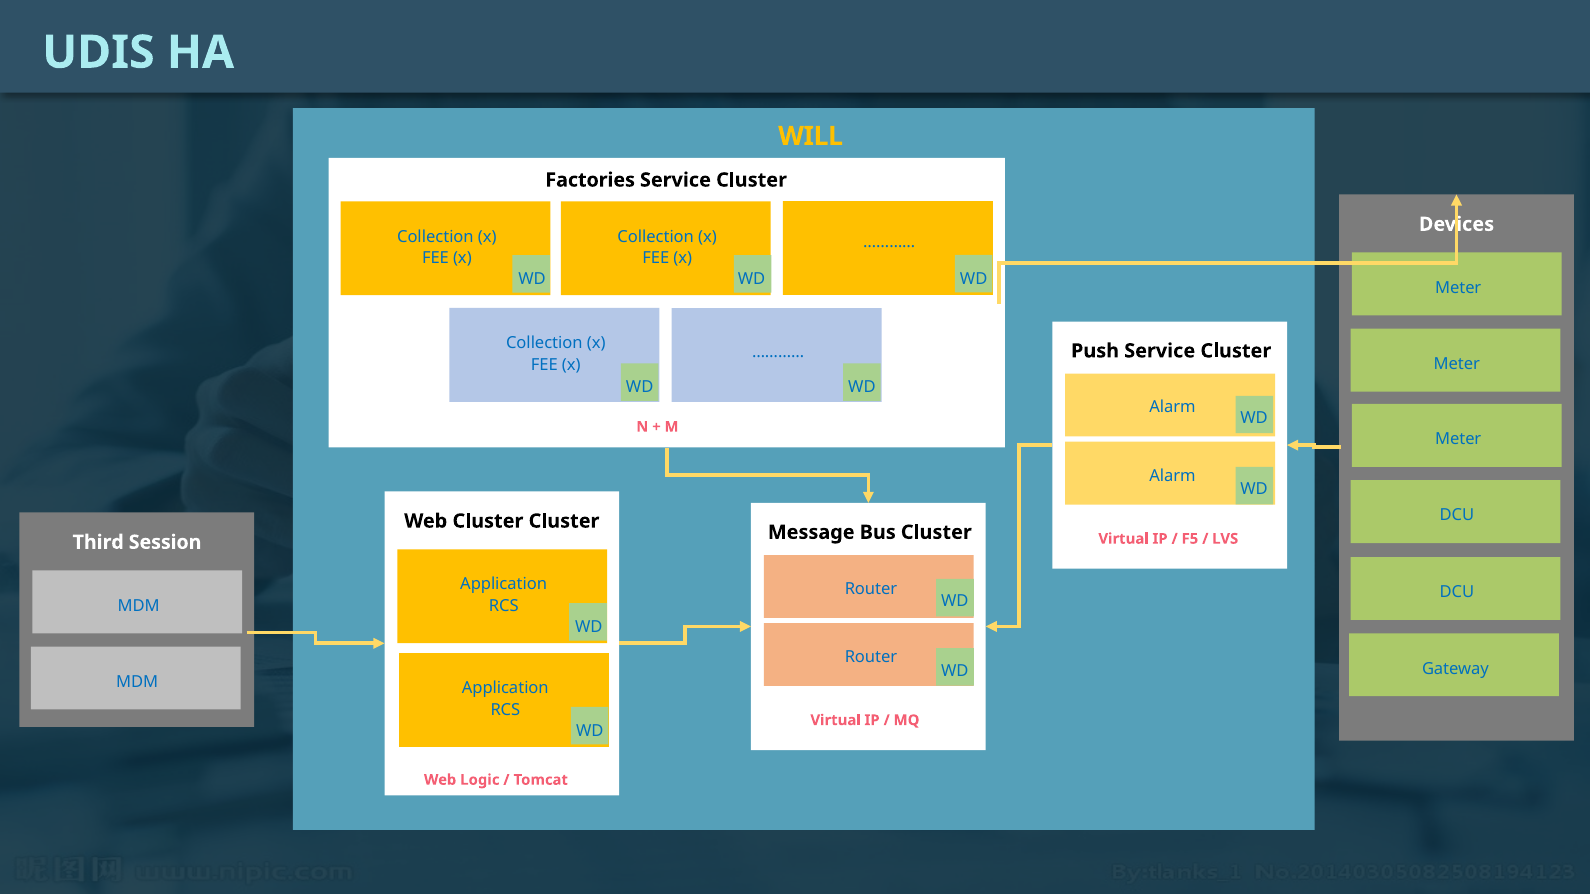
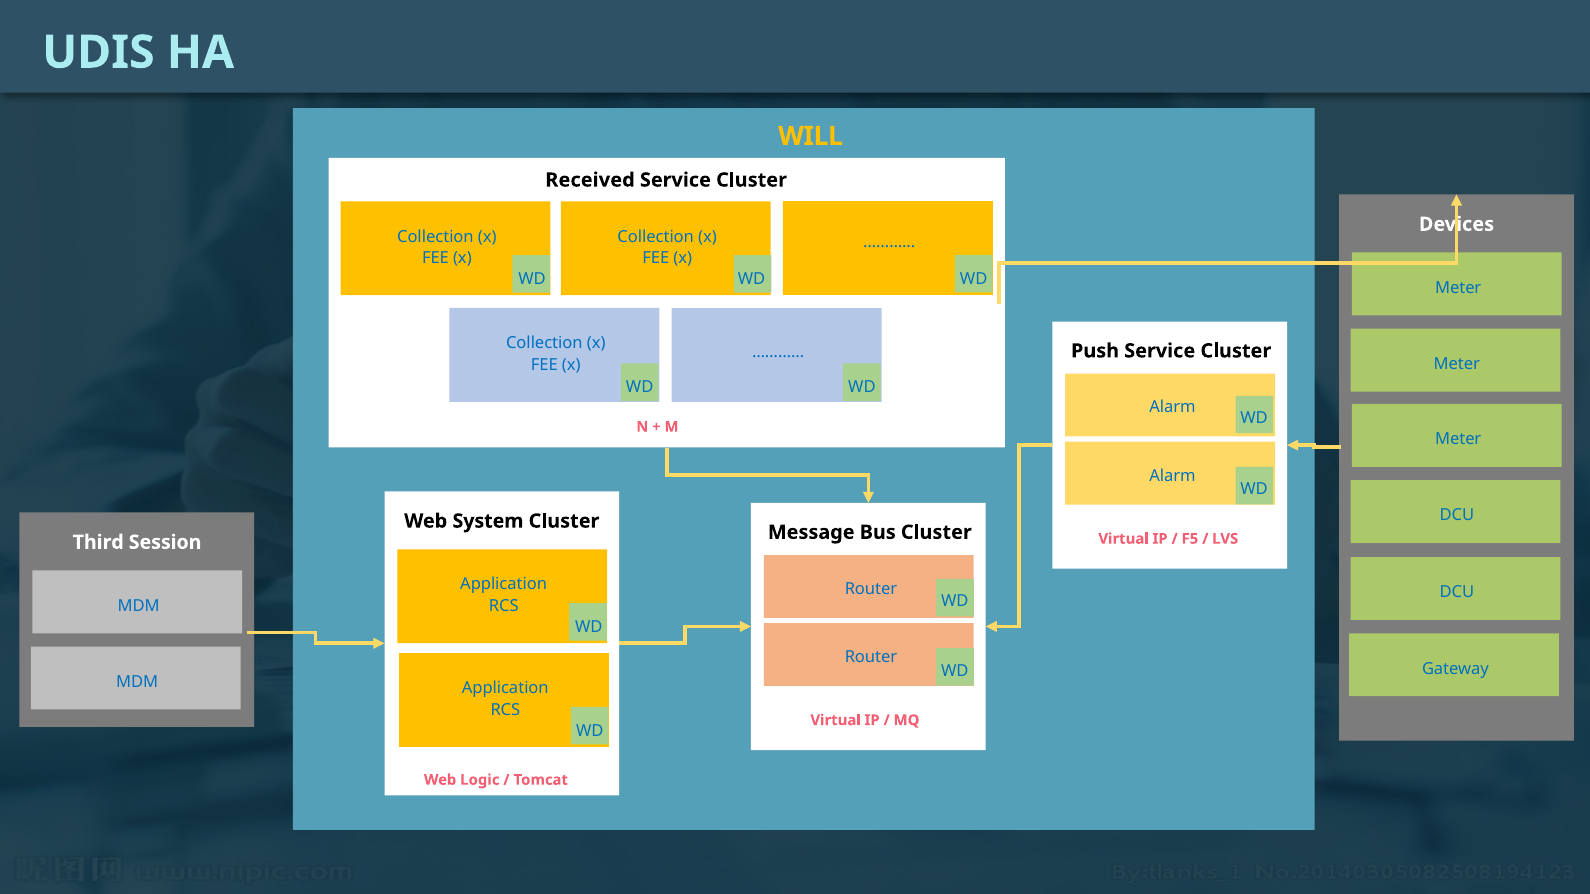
Factories: Factories -> Received
Web Cluster: Cluster -> System
